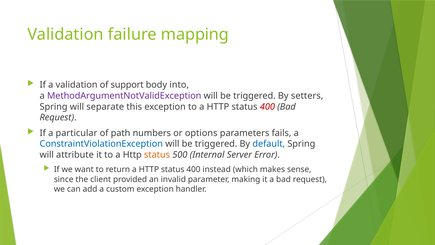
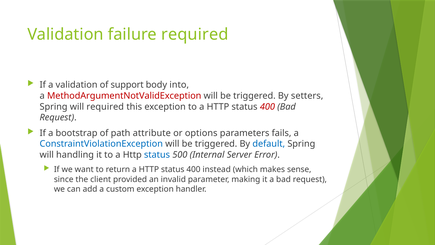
failure mapping: mapping -> required
MethodArgumentNotValidException colour: purple -> red
will separate: separate -> required
particular: particular -> bootstrap
numbers: numbers -> attribute
attribute: attribute -> handling
status at (157, 155) colour: orange -> blue
